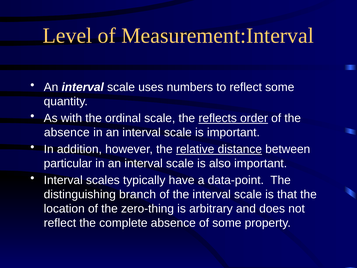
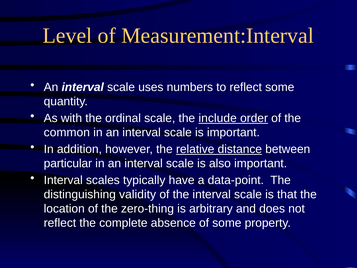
reflects: reflects -> include
absence at (67, 132): absence -> common
branch: branch -> validity
